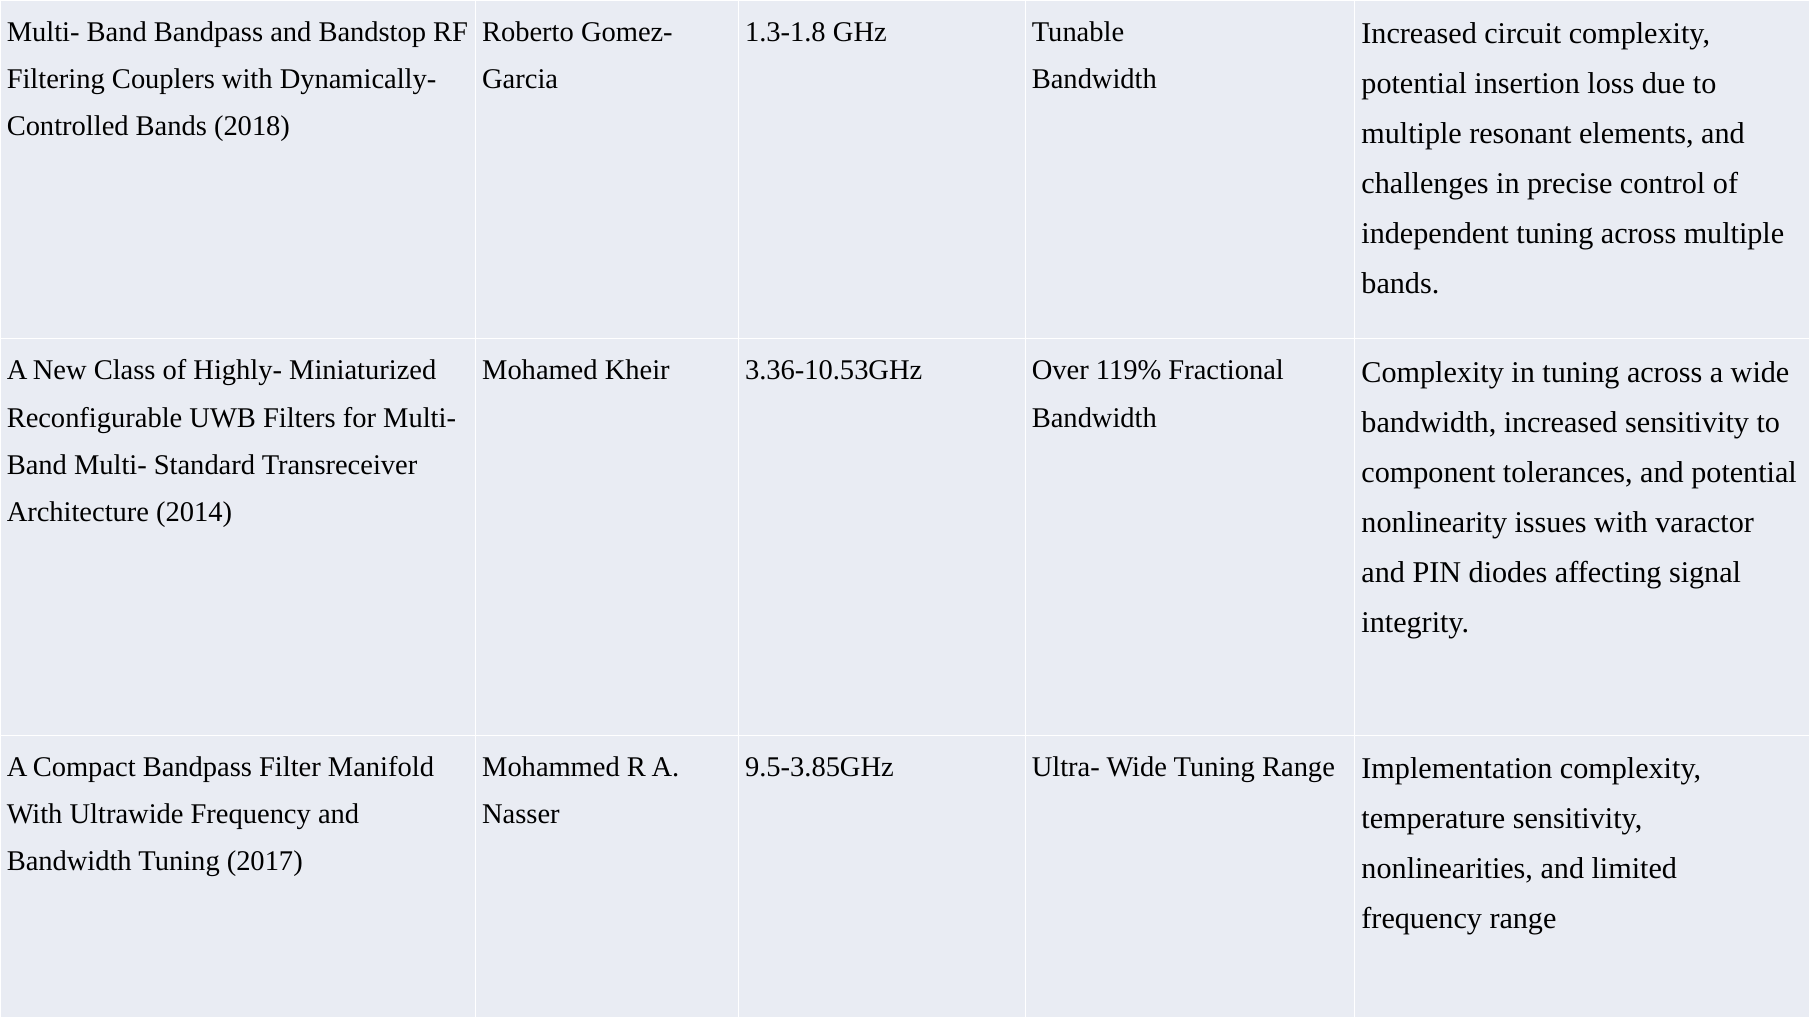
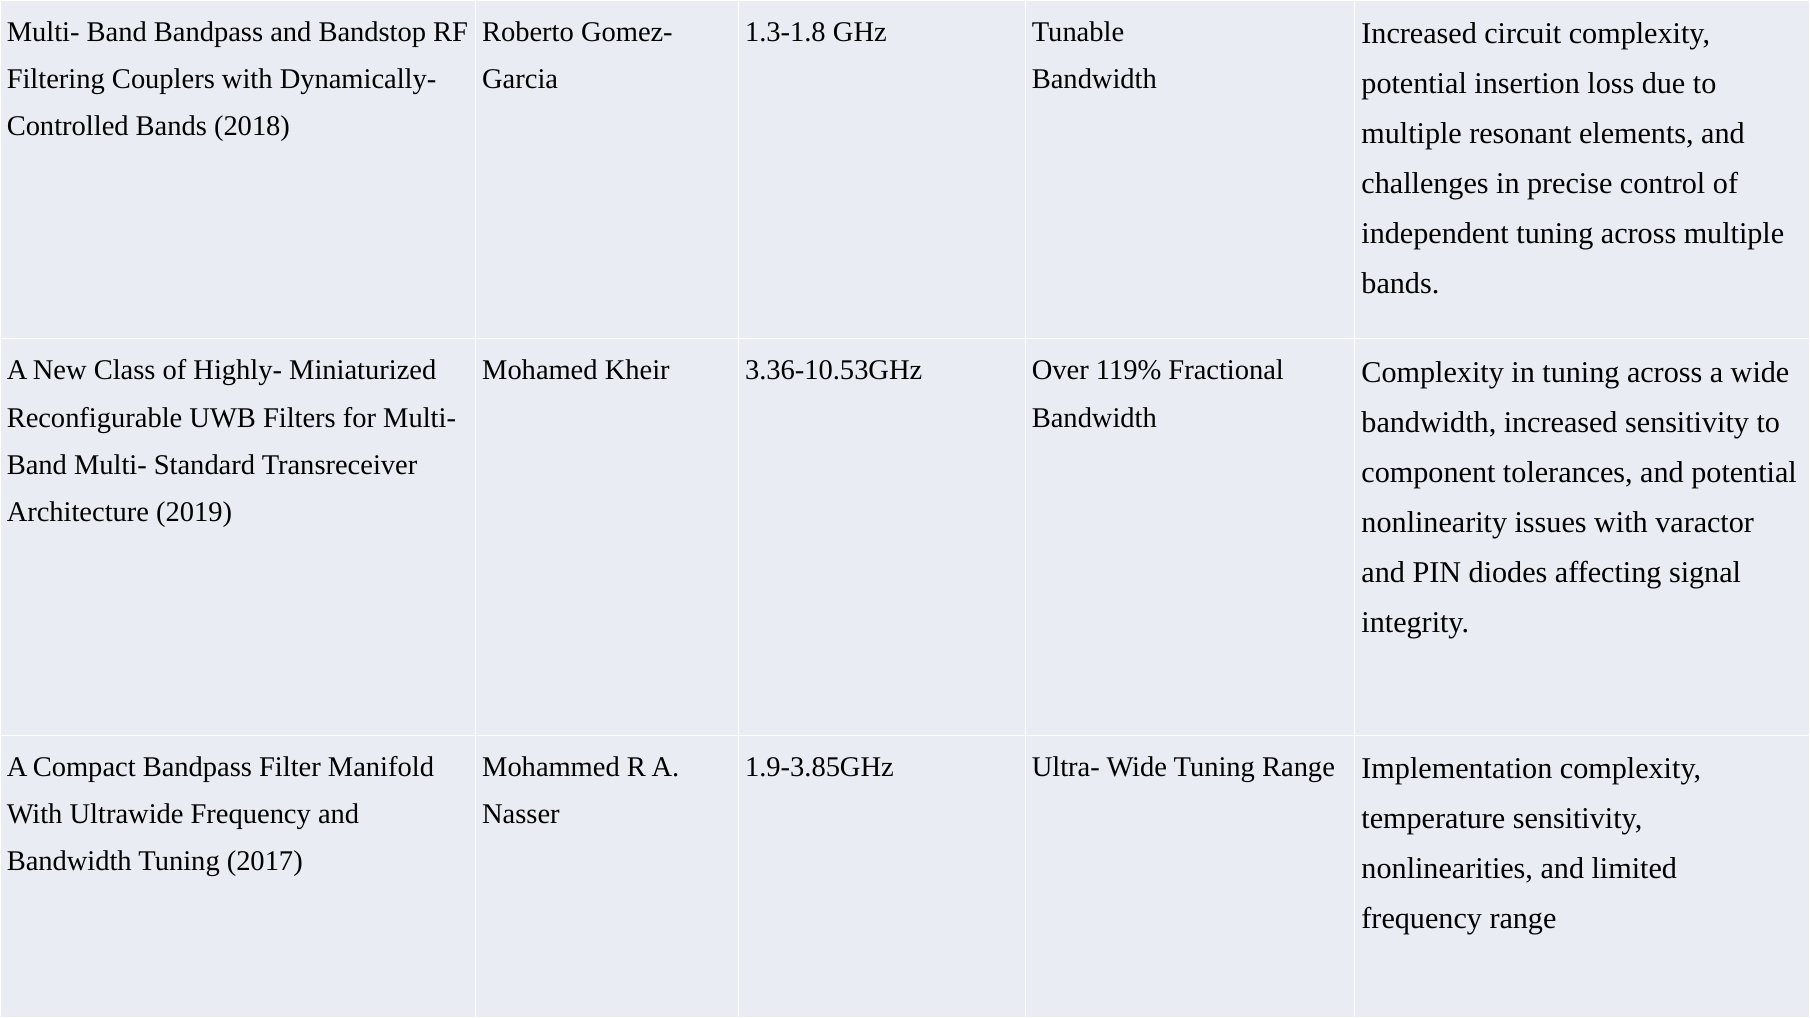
2014: 2014 -> 2019
9.5-3.85GHz: 9.5-3.85GHz -> 1.9-3.85GHz
